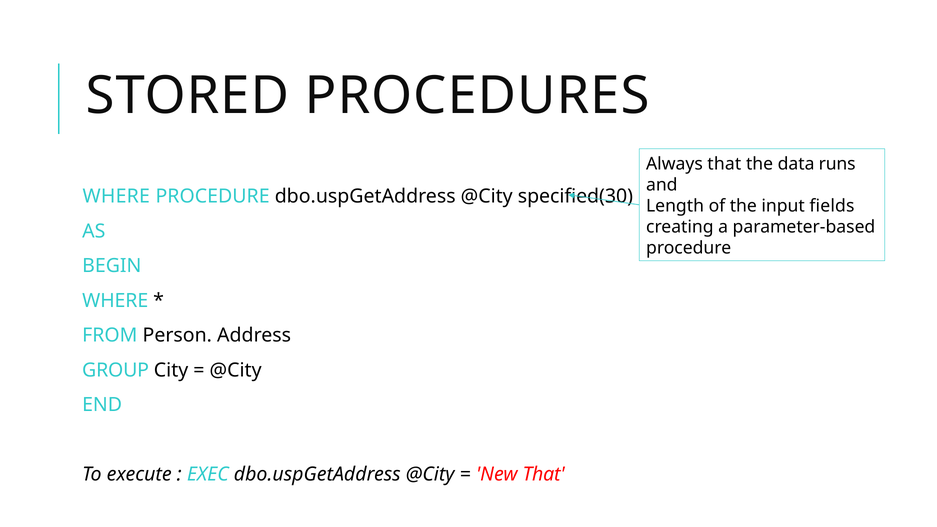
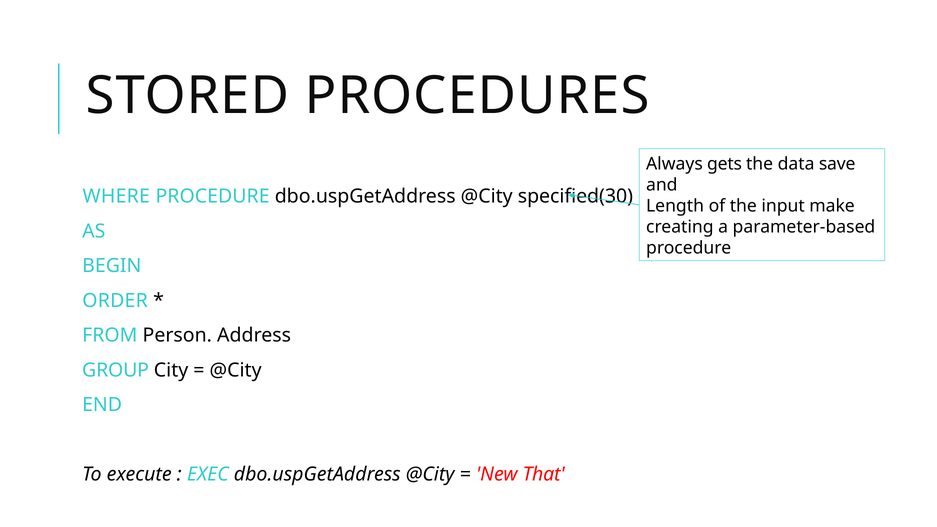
Always that: that -> gets
runs: runs -> save
fields: fields -> make
WHERE at (115, 301): WHERE -> ORDER
